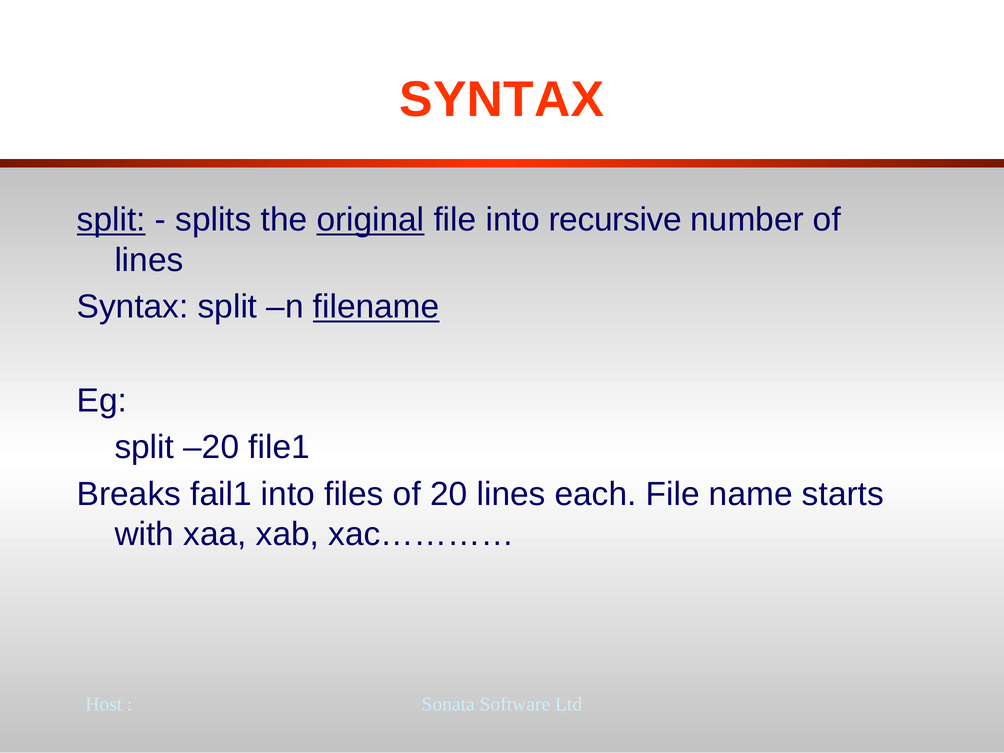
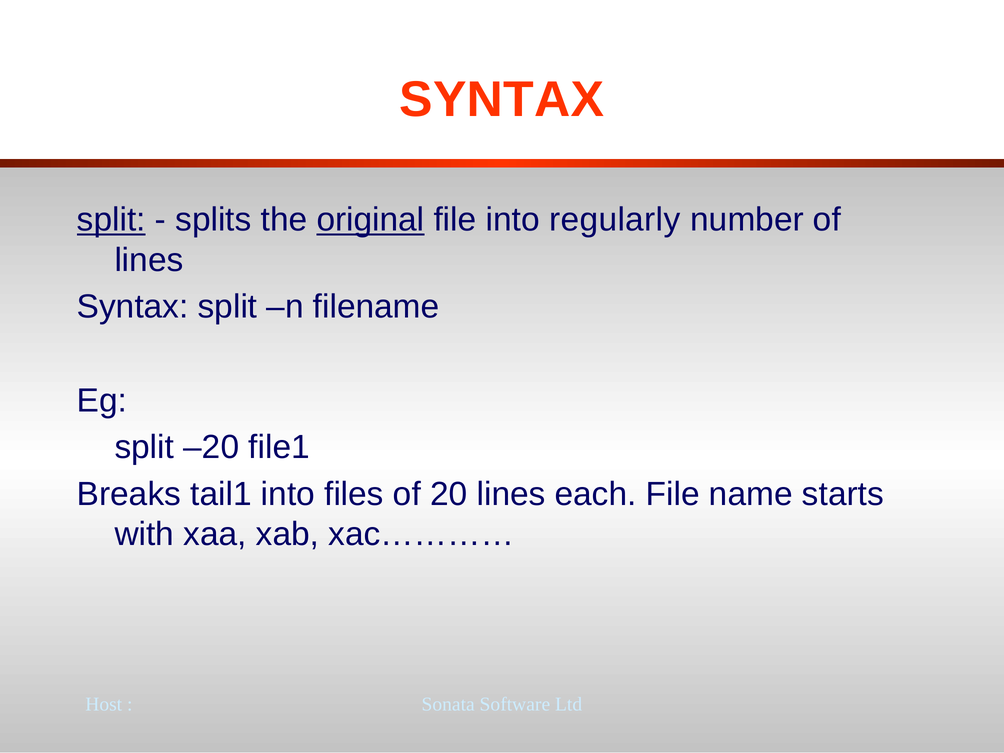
recursive: recursive -> regularly
filename underline: present -> none
fail1: fail1 -> tail1
